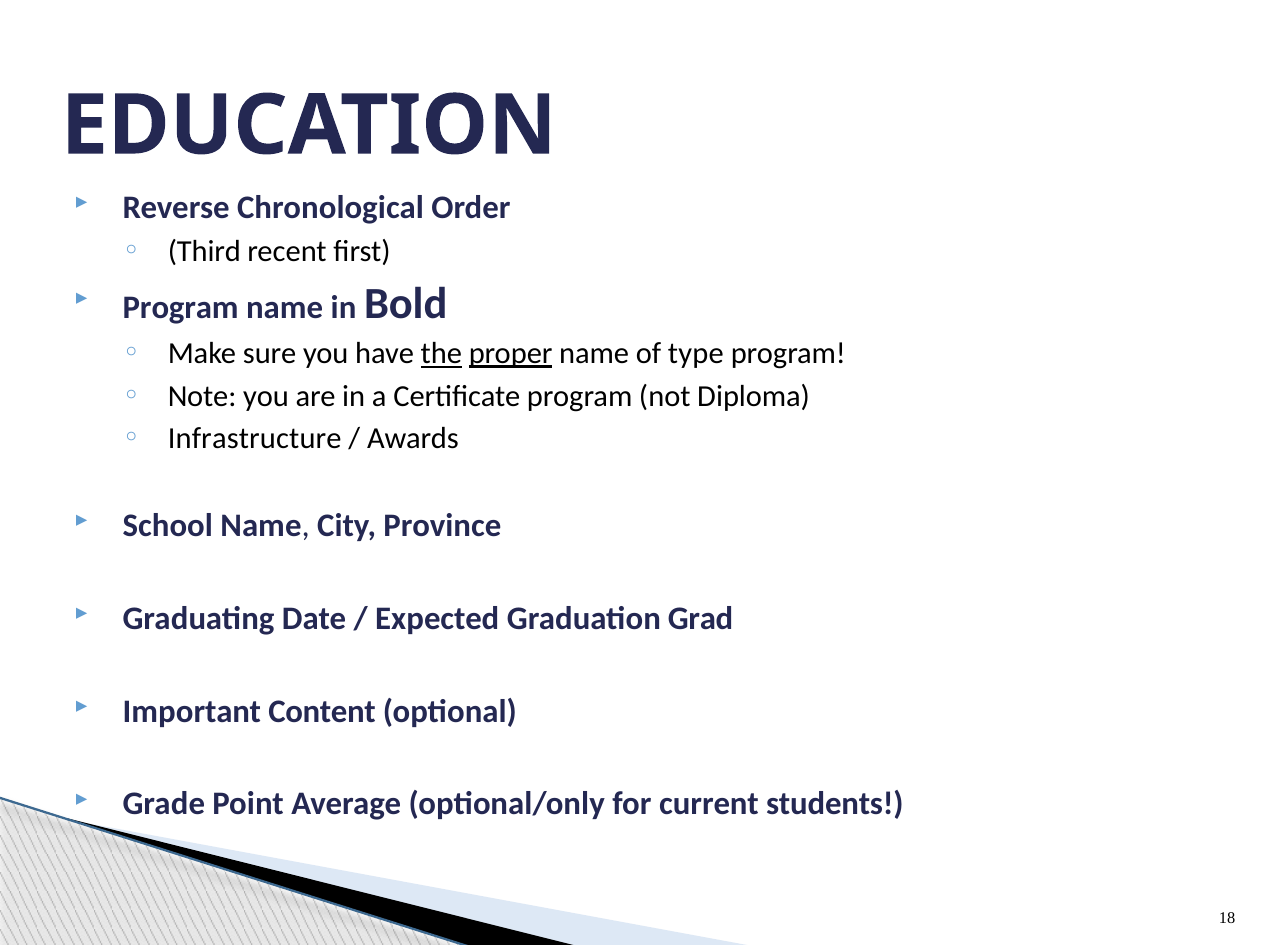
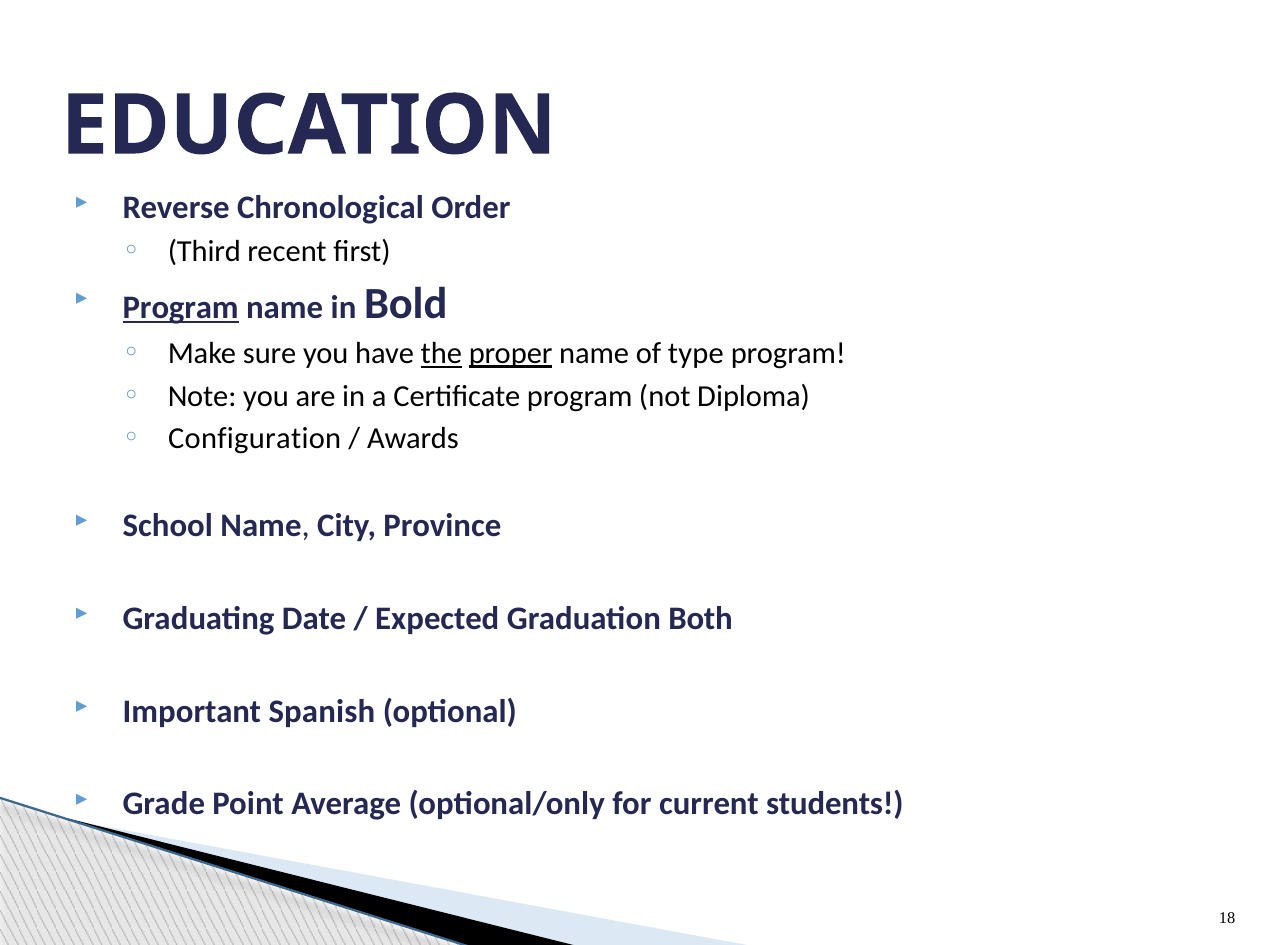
Program at (181, 308) underline: none -> present
Infrastructure: Infrastructure -> Configuration
Grad: Grad -> Both
Content: Content -> Spanish
